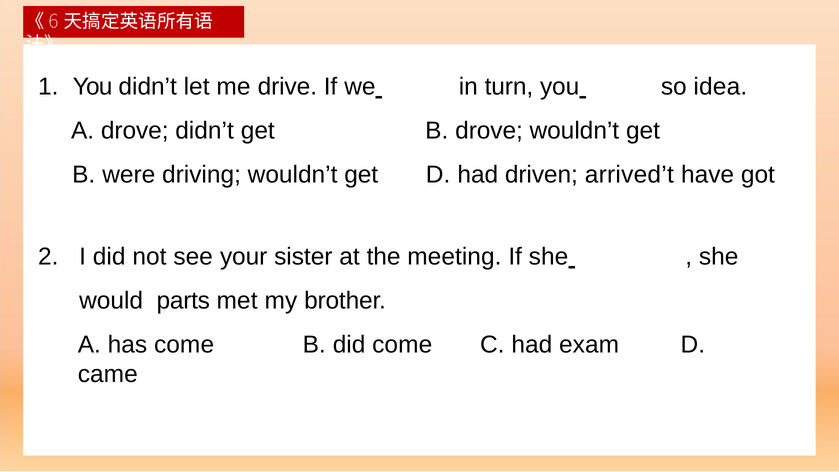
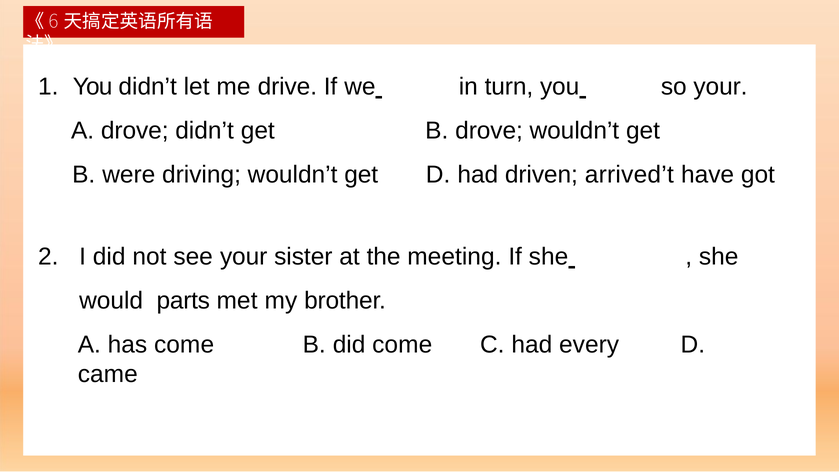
so idea: idea -> your
exam: exam -> every
